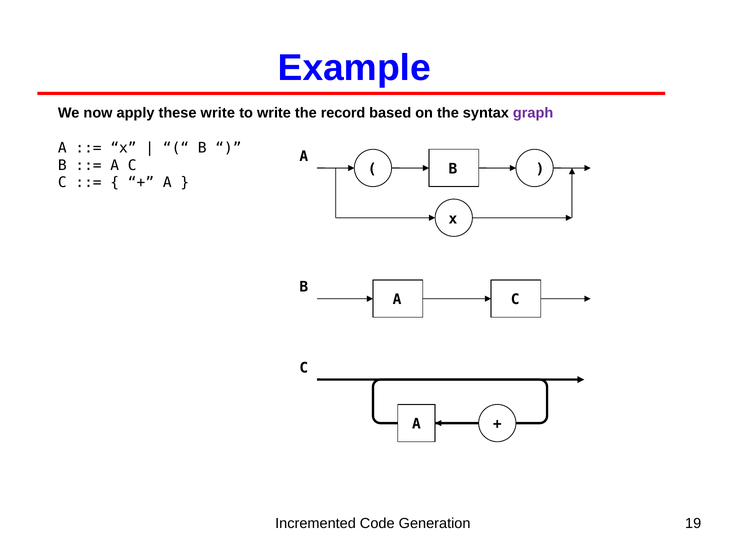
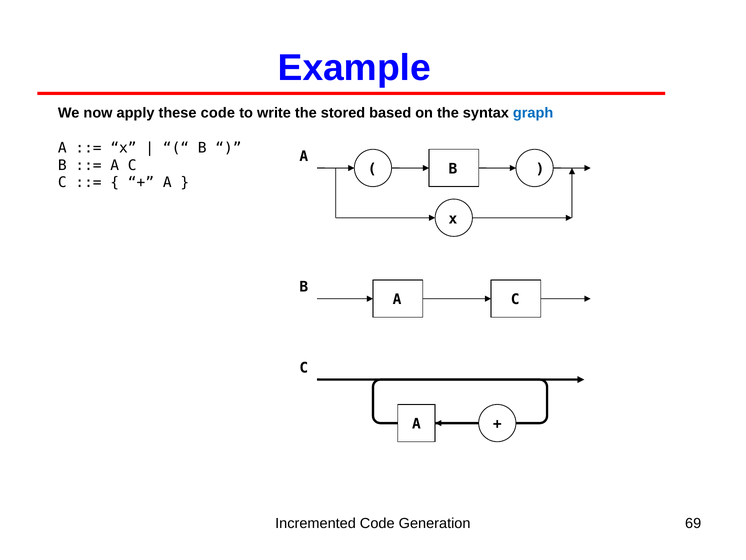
these write: write -> code
record: record -> stored
graph colour: purple -> blue
19: 19 -> 69
